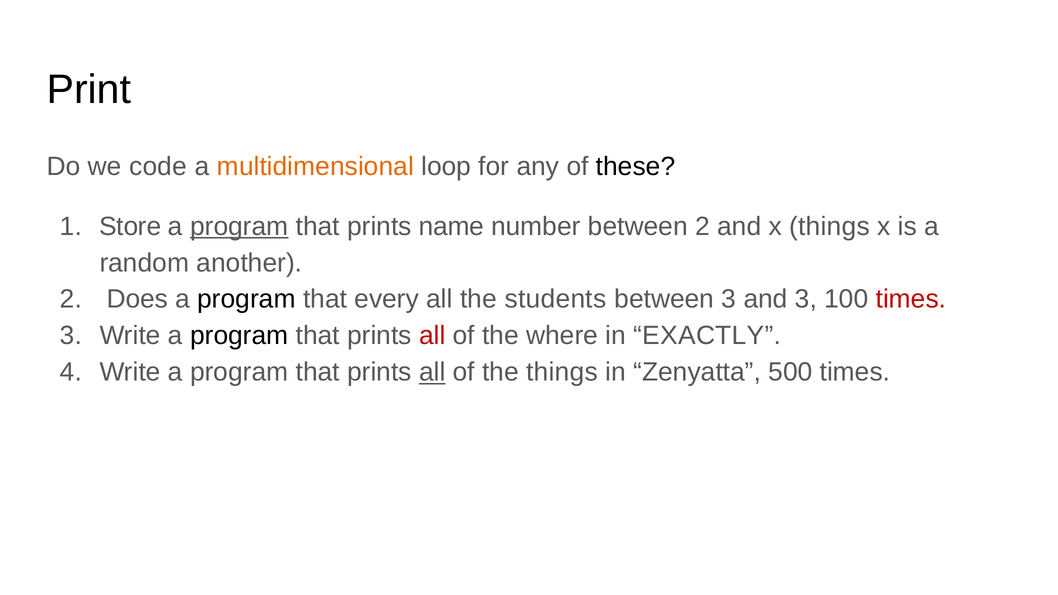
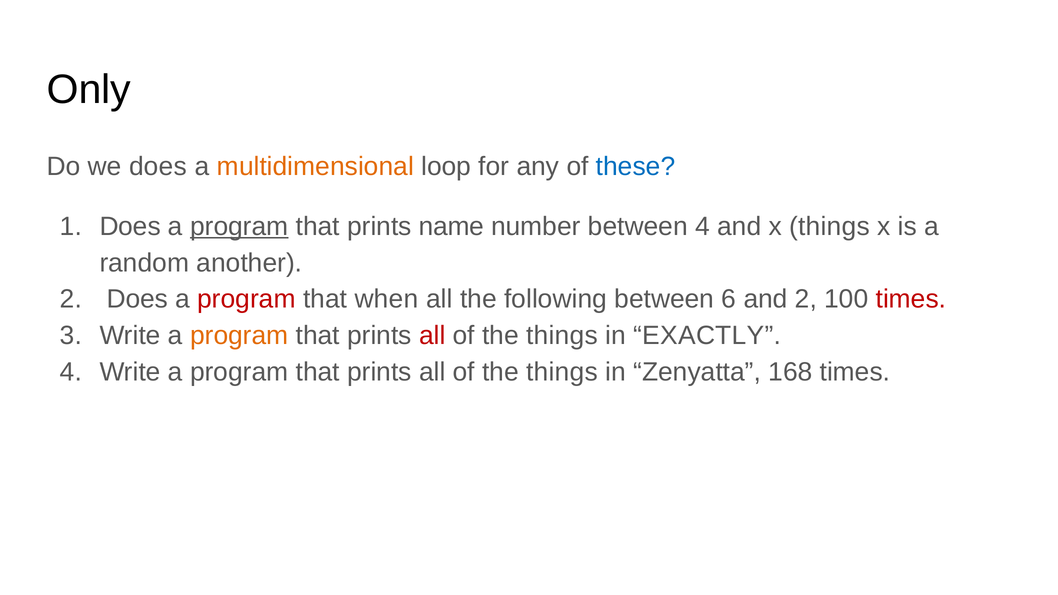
Print: Print -> Only
we code: code -> does
these colour: black -> blue
1 Store: Store -> Does
between 2: 2 -> 4
program at (246, 299) colour: black -> red
every: every -> when
students: students -> following
between 3: 3 -> 6
and 3: 3 -> 2
program at (239, 336) colour: black -> orange
where at (562, 336): where -> things
all at (432, 372) underline: present -> none
500: 500 -> 168
